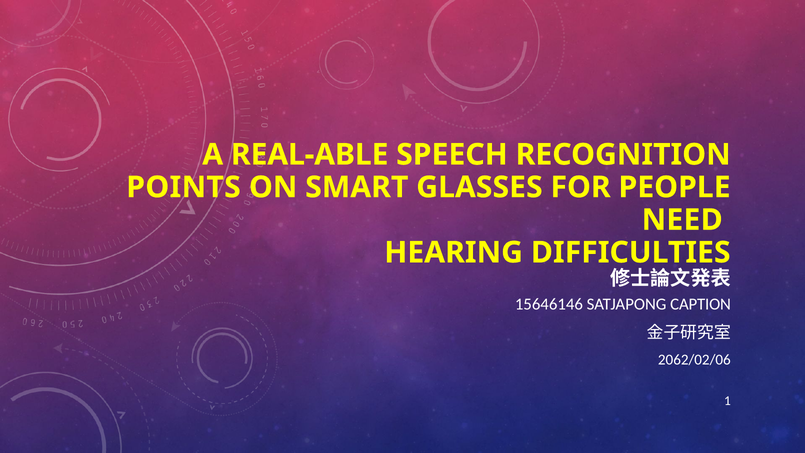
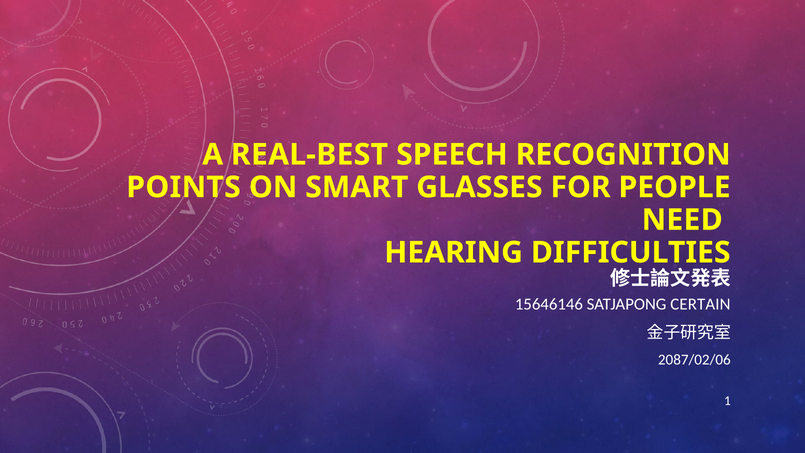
REAL-ABLE: REAL-ABLE -> REAL-BEST
CAPTION: CAPTION -> CERTAIN
2062/02/06: 2062/02/06 -> 2087/02/06
